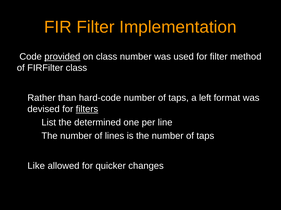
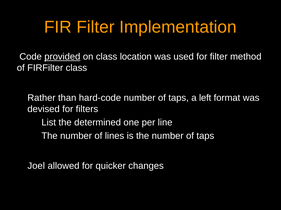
class number: number -> location
filters underline: present -> none
Like: Like -> Joel
